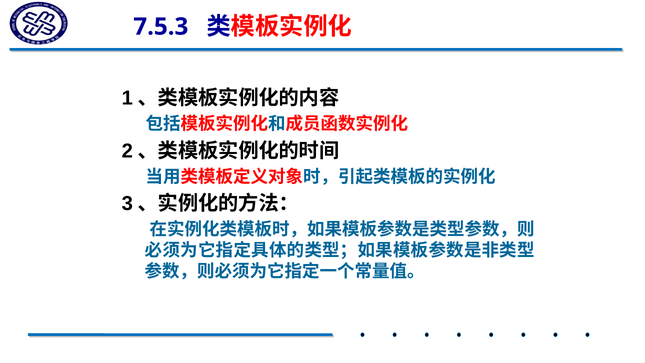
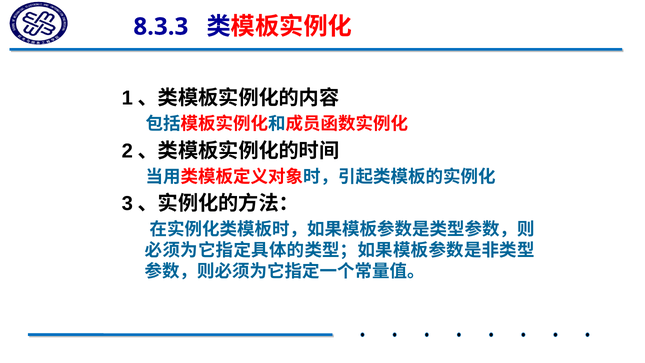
7.5.3: 7.5.3 -> 8.3.3
